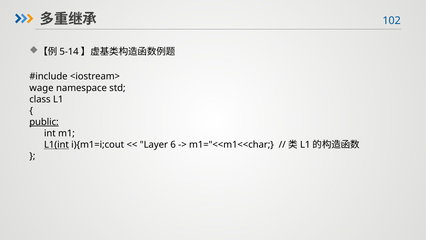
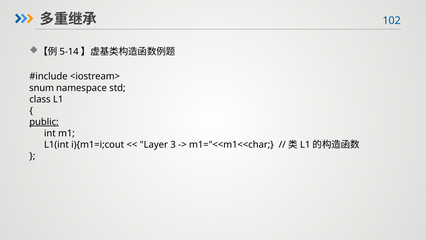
wage: wage -> snum
L1(int underline: present -> none
6: 6 -> 3
